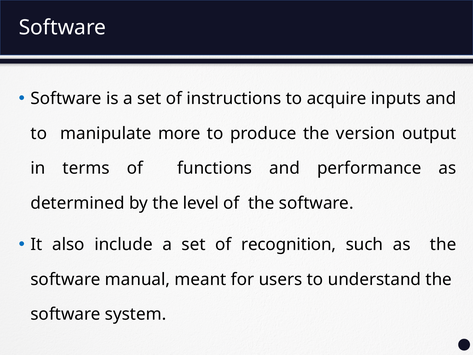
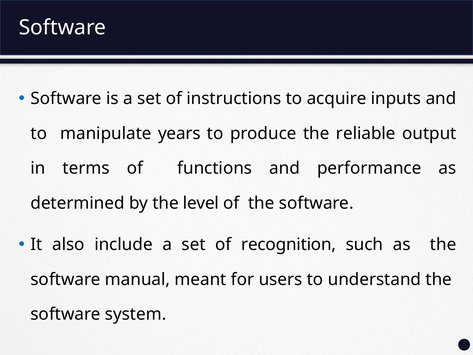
more: more -> years
version: version -> reliable
